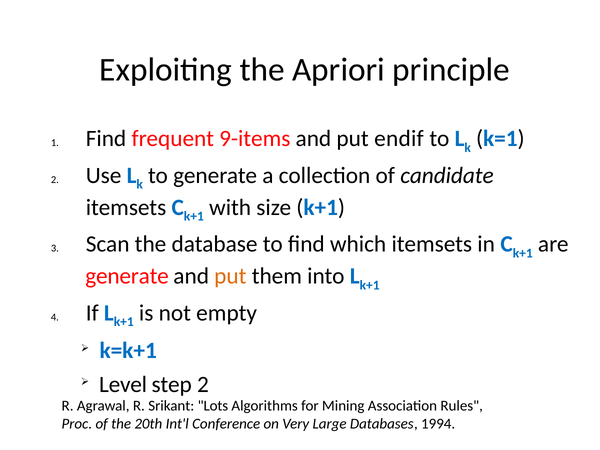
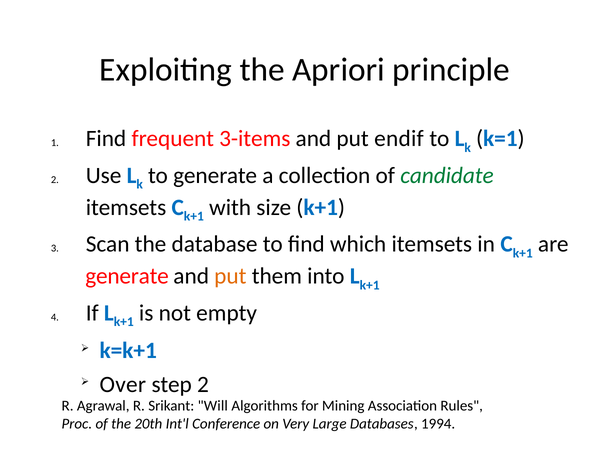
9-items: 9-items -> 3-items
candidate colour: black -> green
Level: Level -> Over
Lots: Lots -> Will
